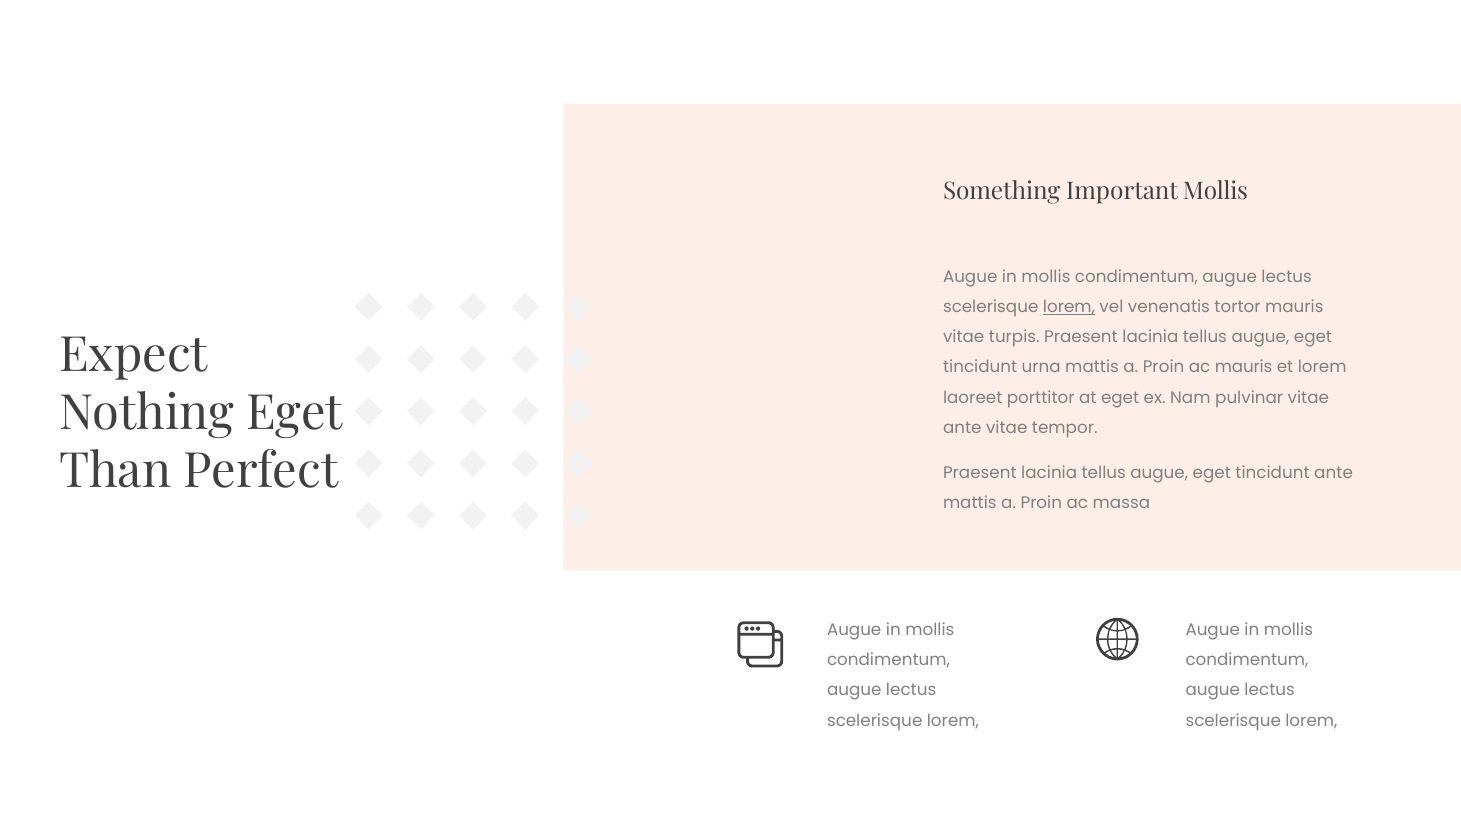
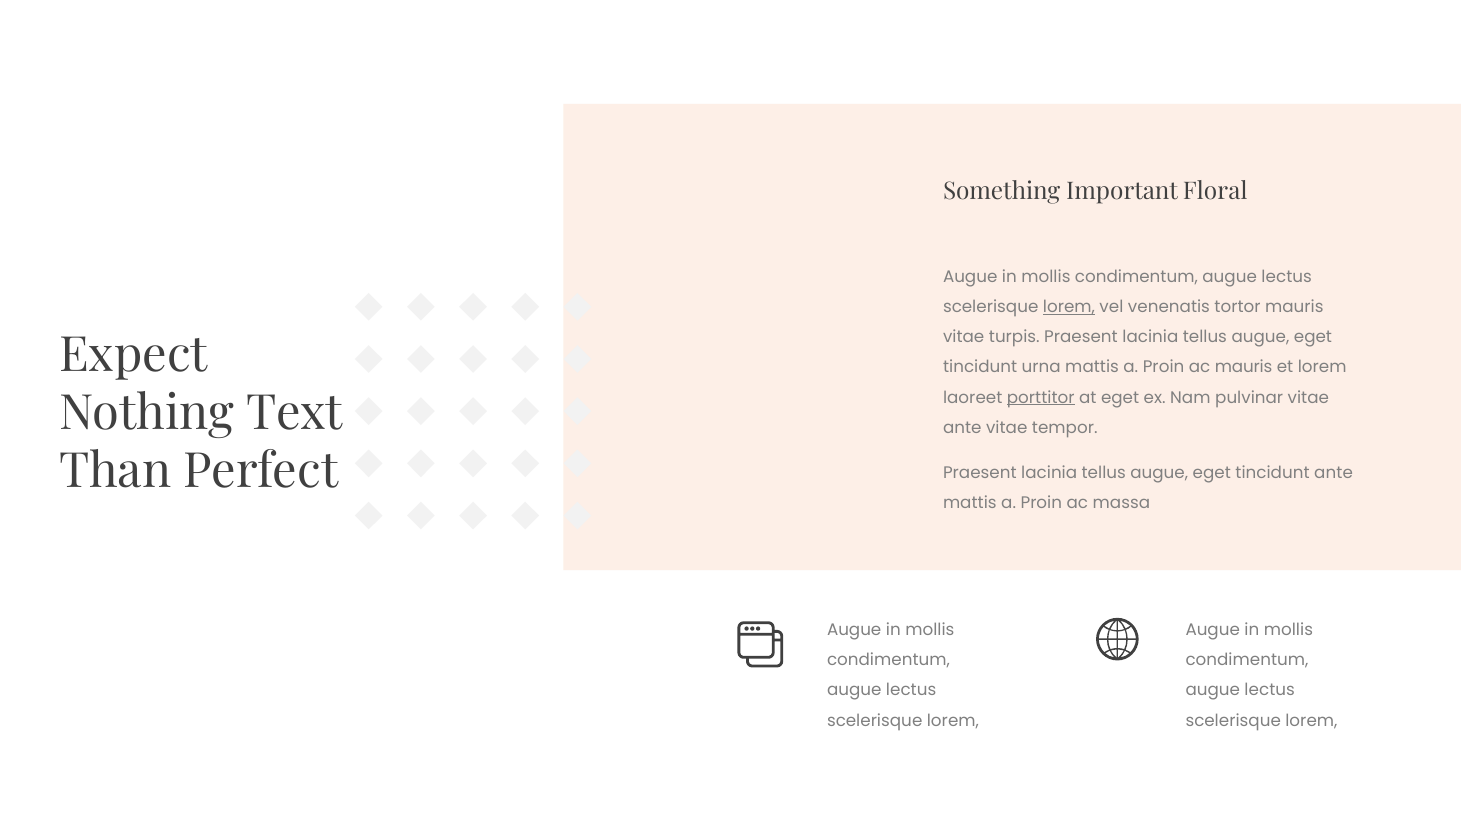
Important Mollis: Mollis -> Floral
Nothing Eget: Eget -> Text
porttitor underline: none -> present
